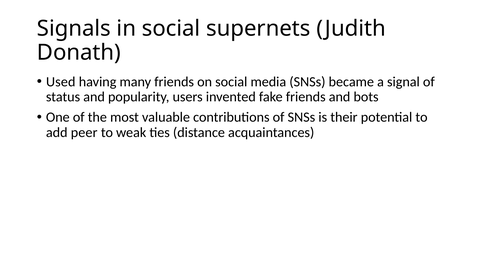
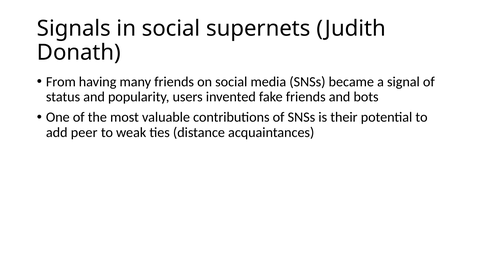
Used: Used -> From
